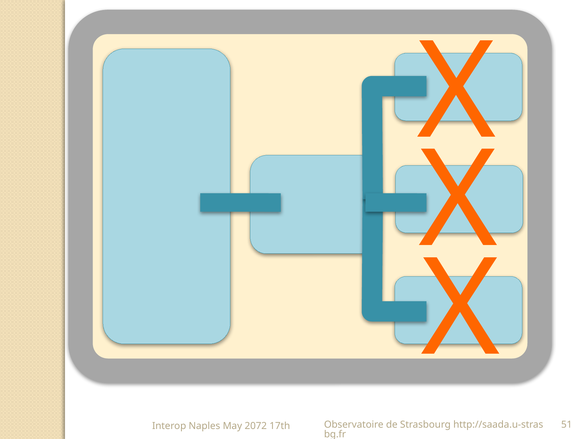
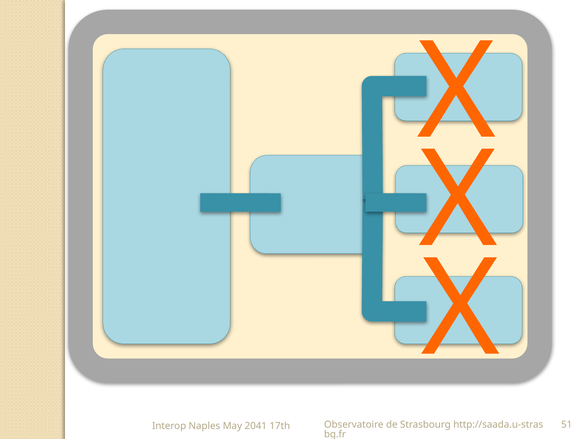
2072: 2072 -> 2041
